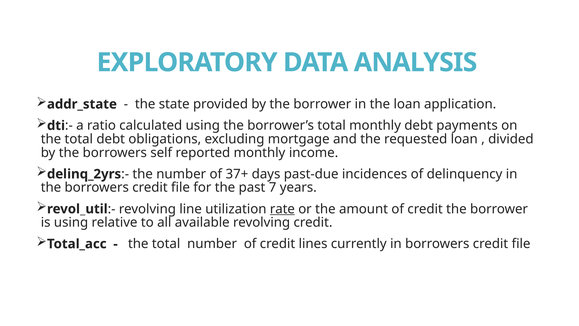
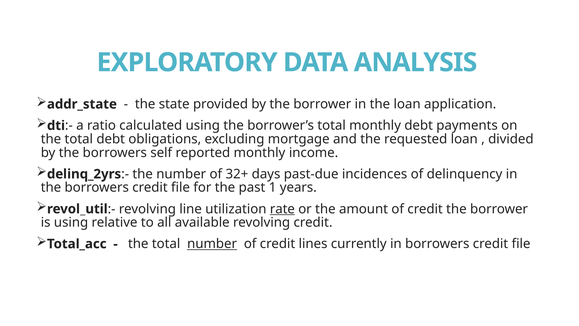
37+: 37+ -> 32+
7: 7 -> 1
number at (212, 244) underline: none -> present
